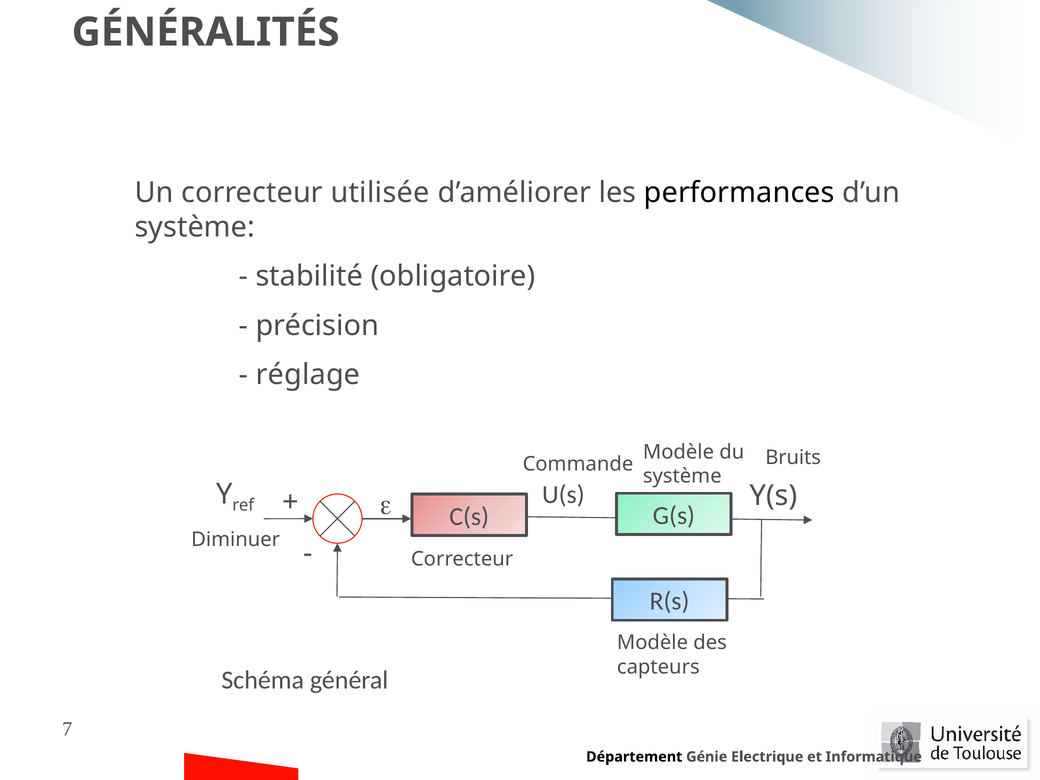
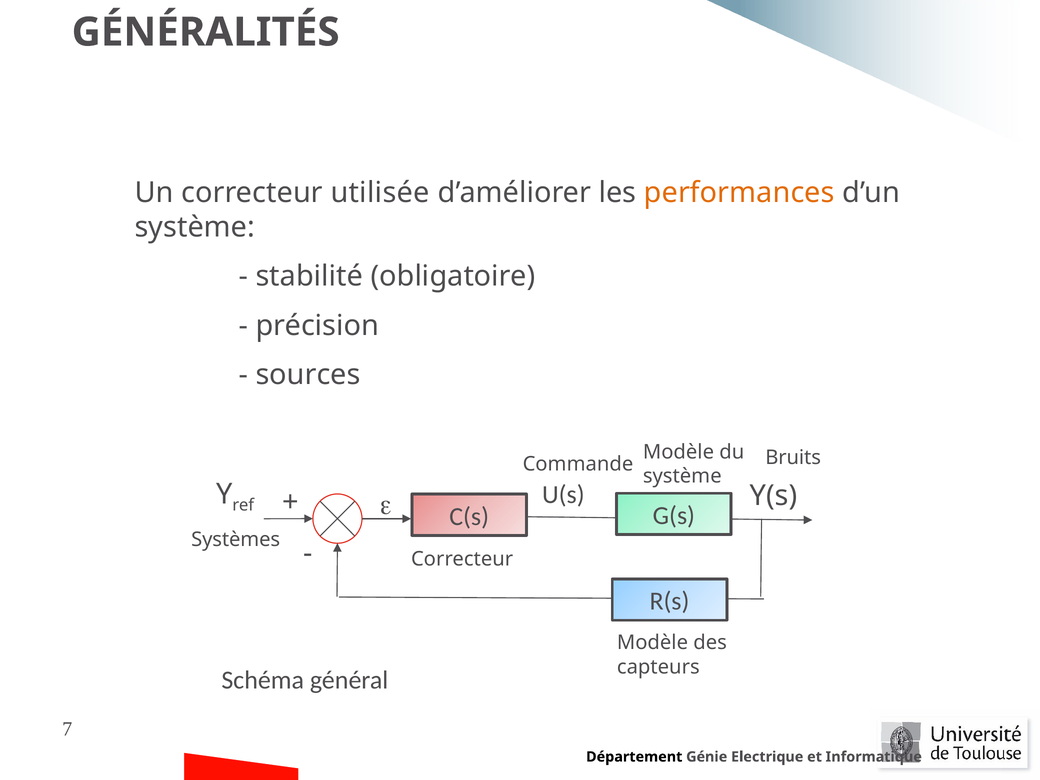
performances colour: black -> orange
réglage: réglage -> sources
Diminuer: Diminuer -> Systèmes
